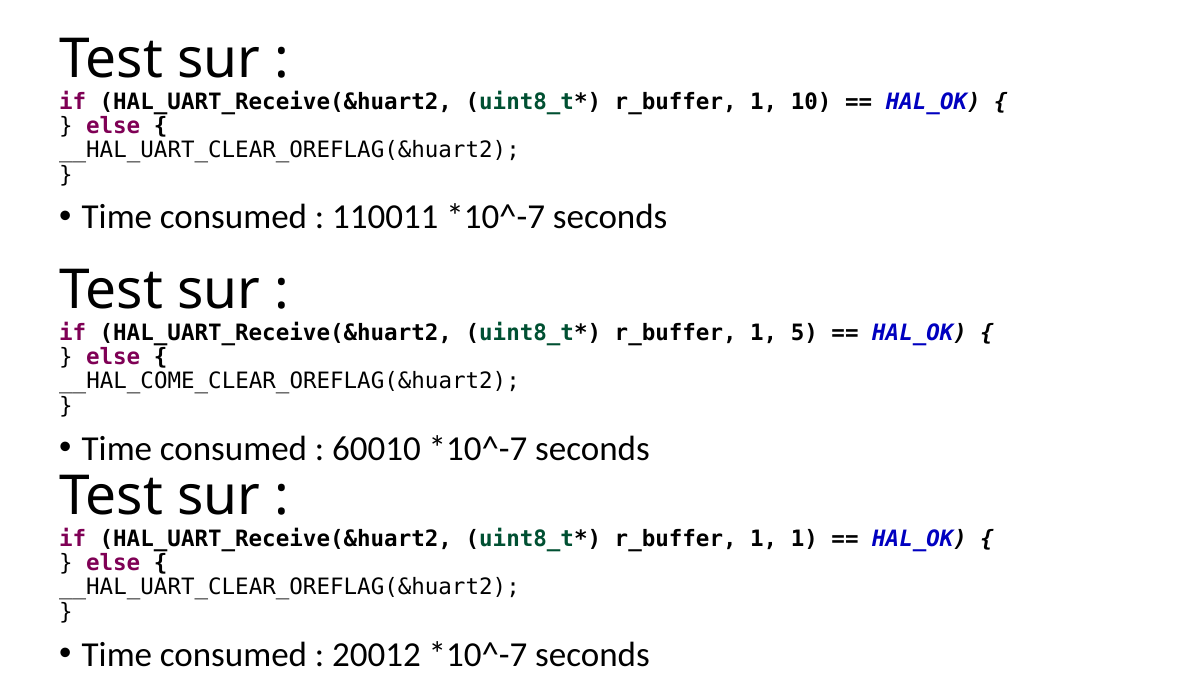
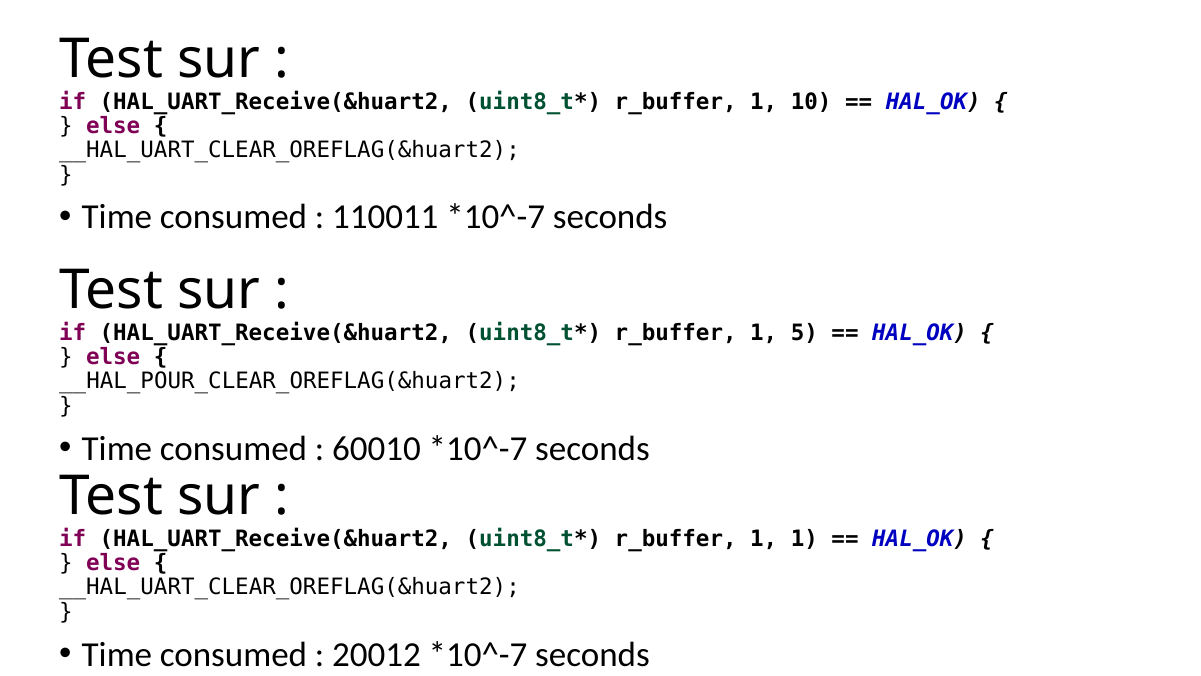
__HAL_COME_CLEAR_OREFLAG(&huart2: __HAL_COME_CLEAR_OREFLAG(&huart2 -> __HAL_POUR_CLEAR_OREFLAG(&huart2
